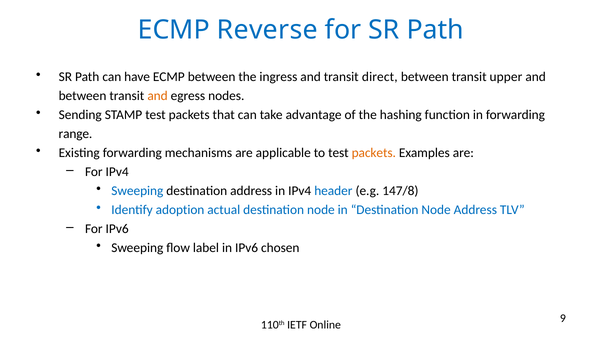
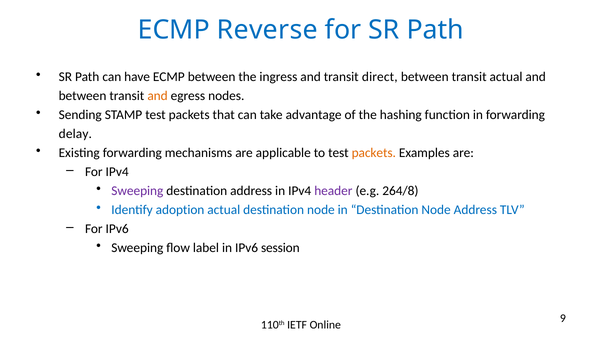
transit upper: upper -> actual
range: range -> delay
Sweeping at (137, 191) colour: blue -> purple
header colour: blue -> purple
147/8: 147/8 -> 264/8
chosen: chosen -> session
